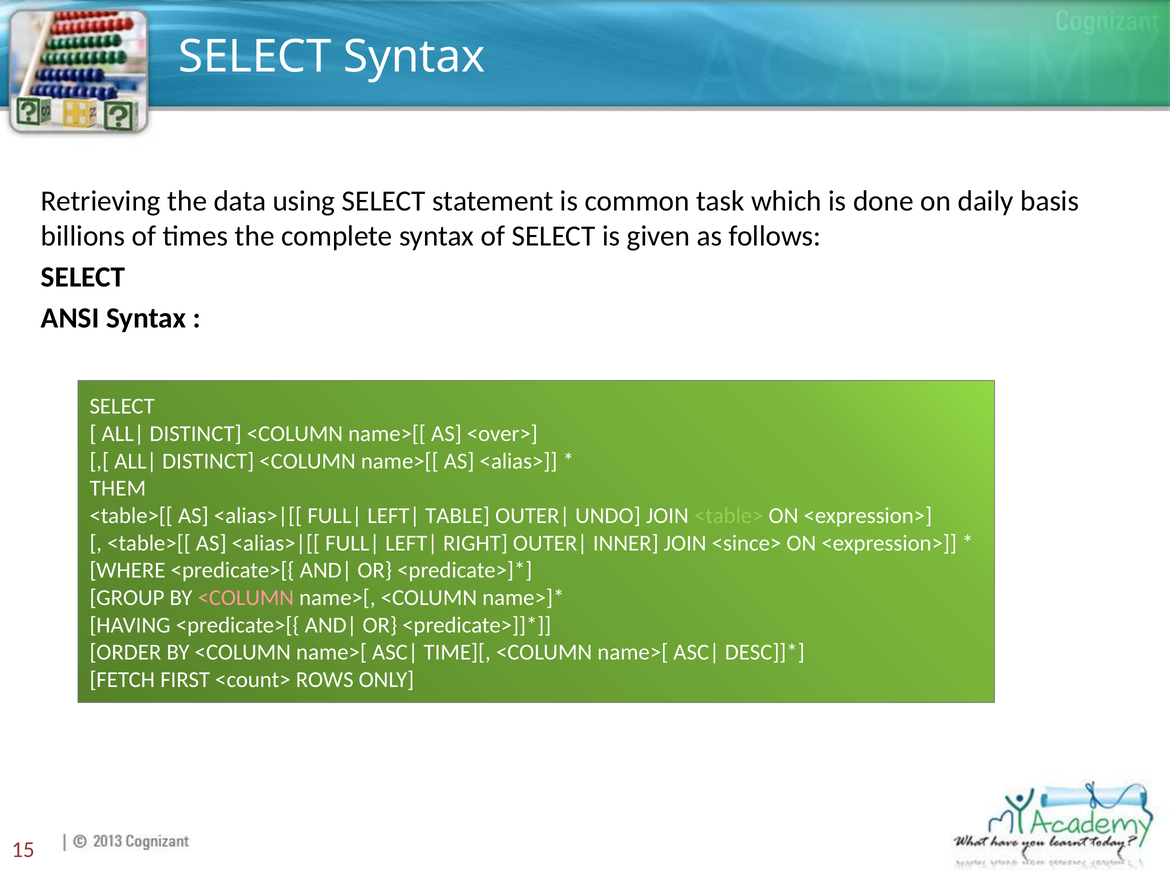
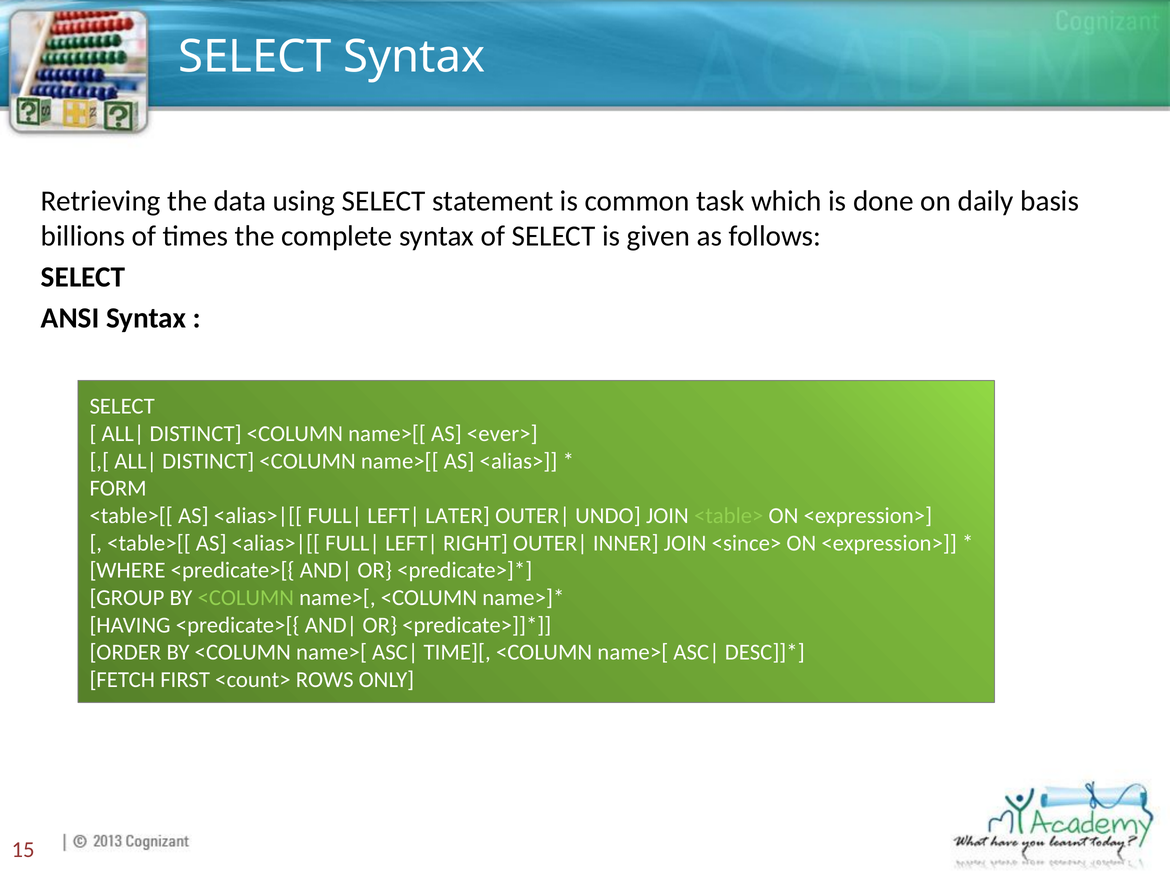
<over>: <over> -> <ever>
THEM: THEM -> FORM
TABLE: TABLE -> LATER
<COLUMN at (246, 597) colour: pink -> light green
